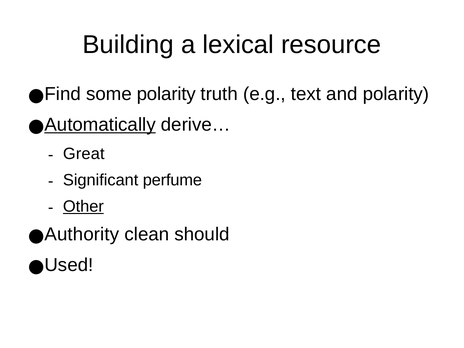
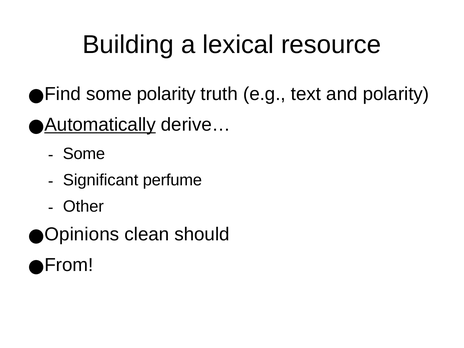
Great at (84, 154): Great -> Some
Other underline: present -> none
Authority: Authority -> Opinions
Used: Used -> From
